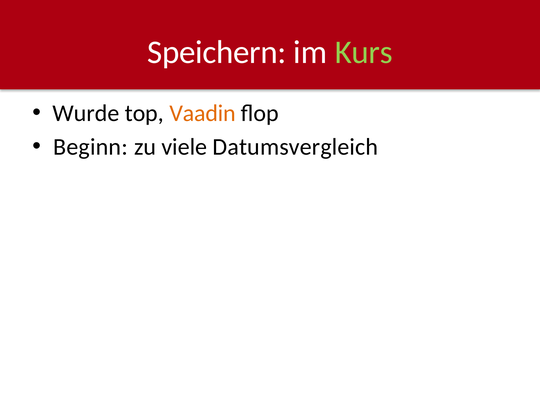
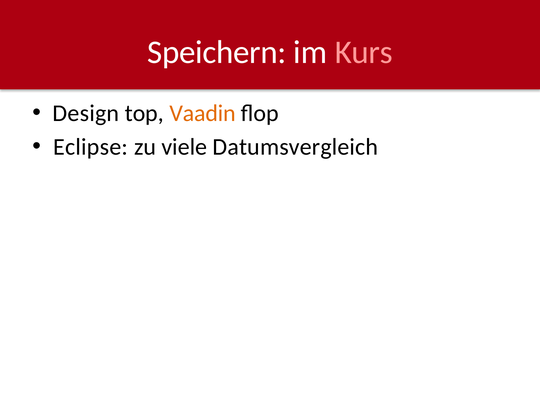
Kurs colour: light green -> pink
Wurde: Wurde -> Design
Beginn: Beginn -> Eclipse
